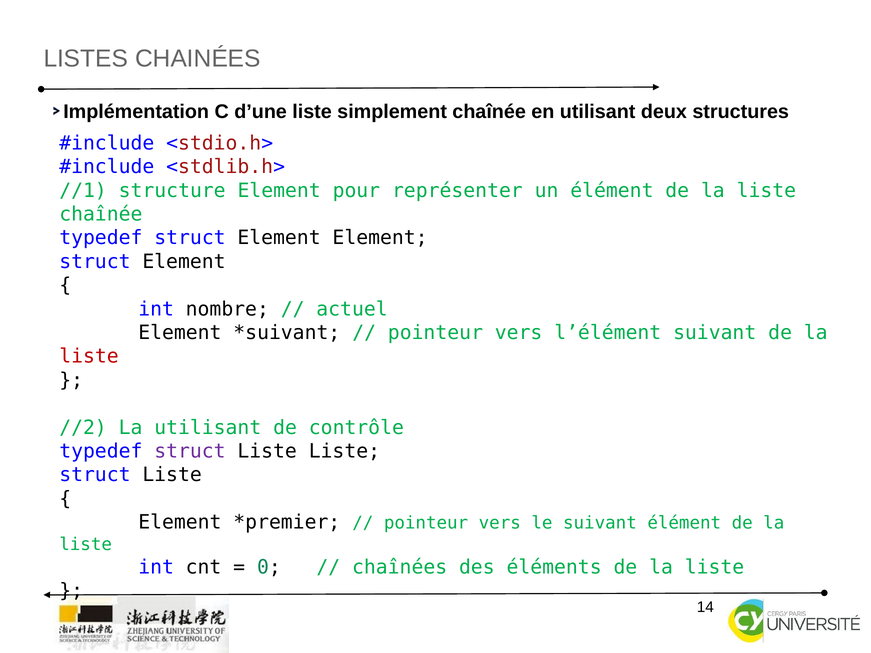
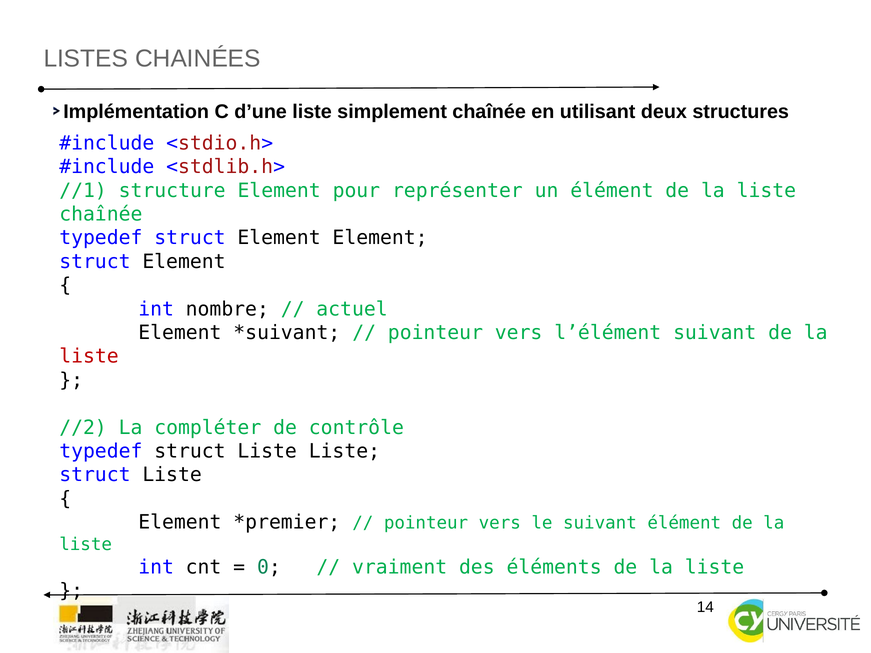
La utilisant: utilisant -> compléter
struct at (190, 451) colour: purple -> black
chaînées: chaînées -> vraiment
